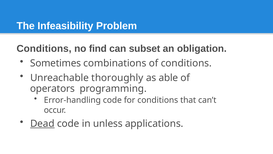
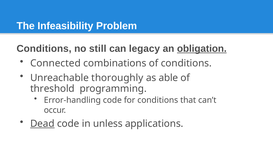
find: find -> still
subset: subset -> legacy
obligation underline: none -> present
Sometimes: Sometimes -> Connected
operators: operators -> threshold
